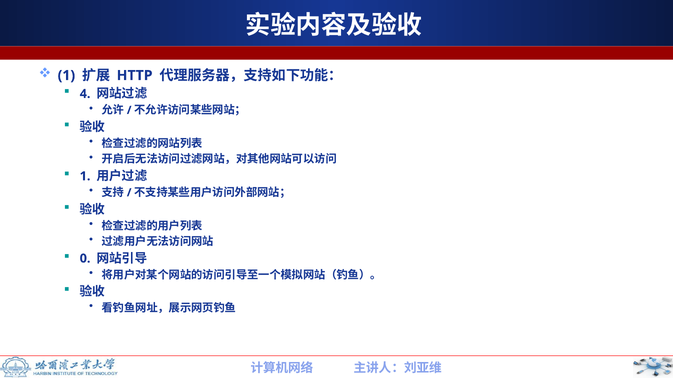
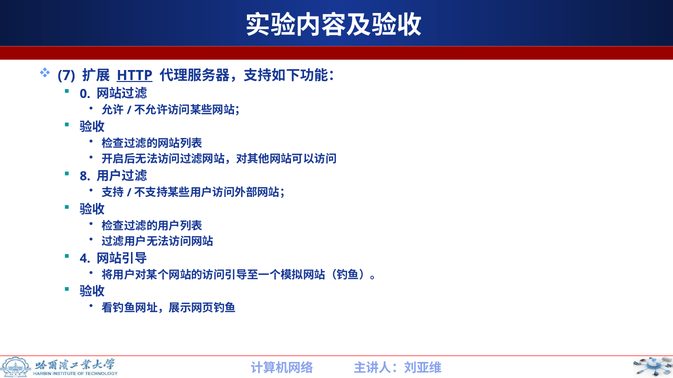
1 at (66, 76): 1 -> 7
HTTP underline: none -> present
4: 4 -> 0
1 at (85, 176): 1 -> 8
0: 0 -> 4
